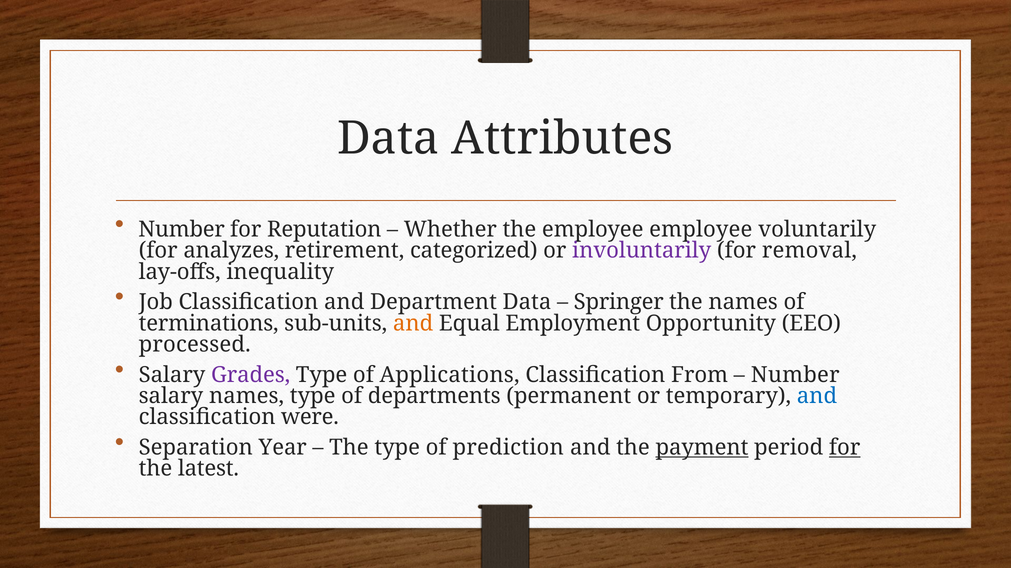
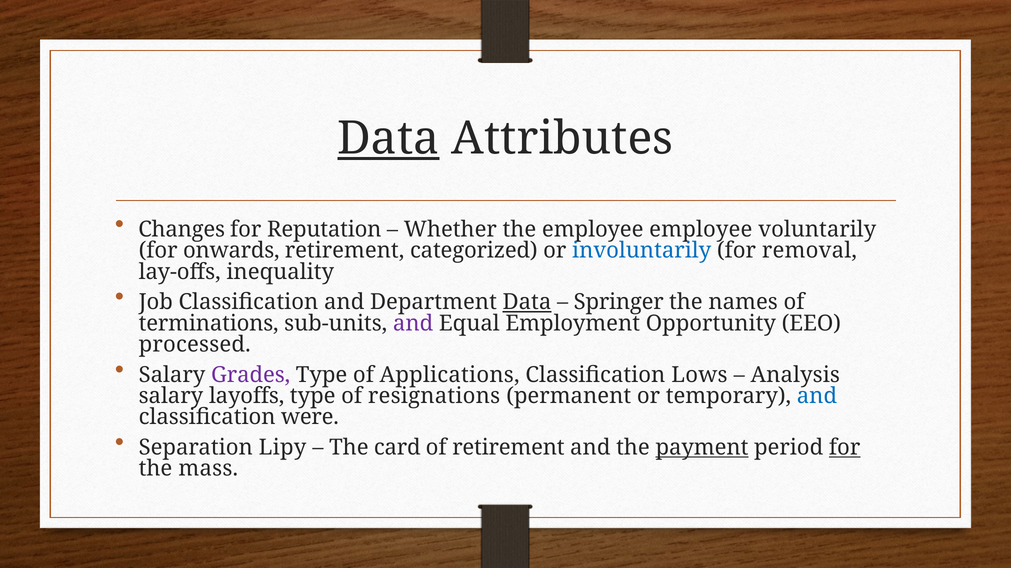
Data at (388, 139) underline: none -> present
Number at (182, 230): Number -> Changes
analyzes: analyzes -> onwards
involuntarily colour: purple -> blue
Data at (527, 303) underline: none -> present
and at (413, 324) colour: orange -> purple
From: From -> Lows
Number at (795, 375): Number -> Analysis
salary names: names -> layoffs
departments: departments -> resignations
Year: Year -> Lipy
The type: type -> card
of prediction: prediction -> retirement
latest: latest -> mass
